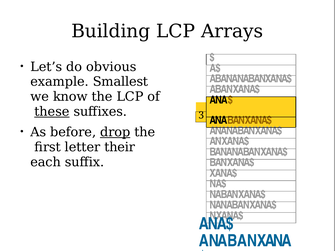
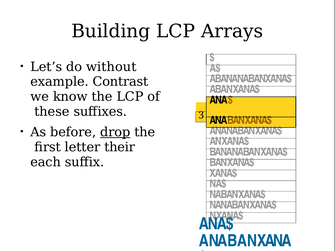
obvious: obvious -> without
Smallest: Smallest -> Contrast
these underline: present -> none
